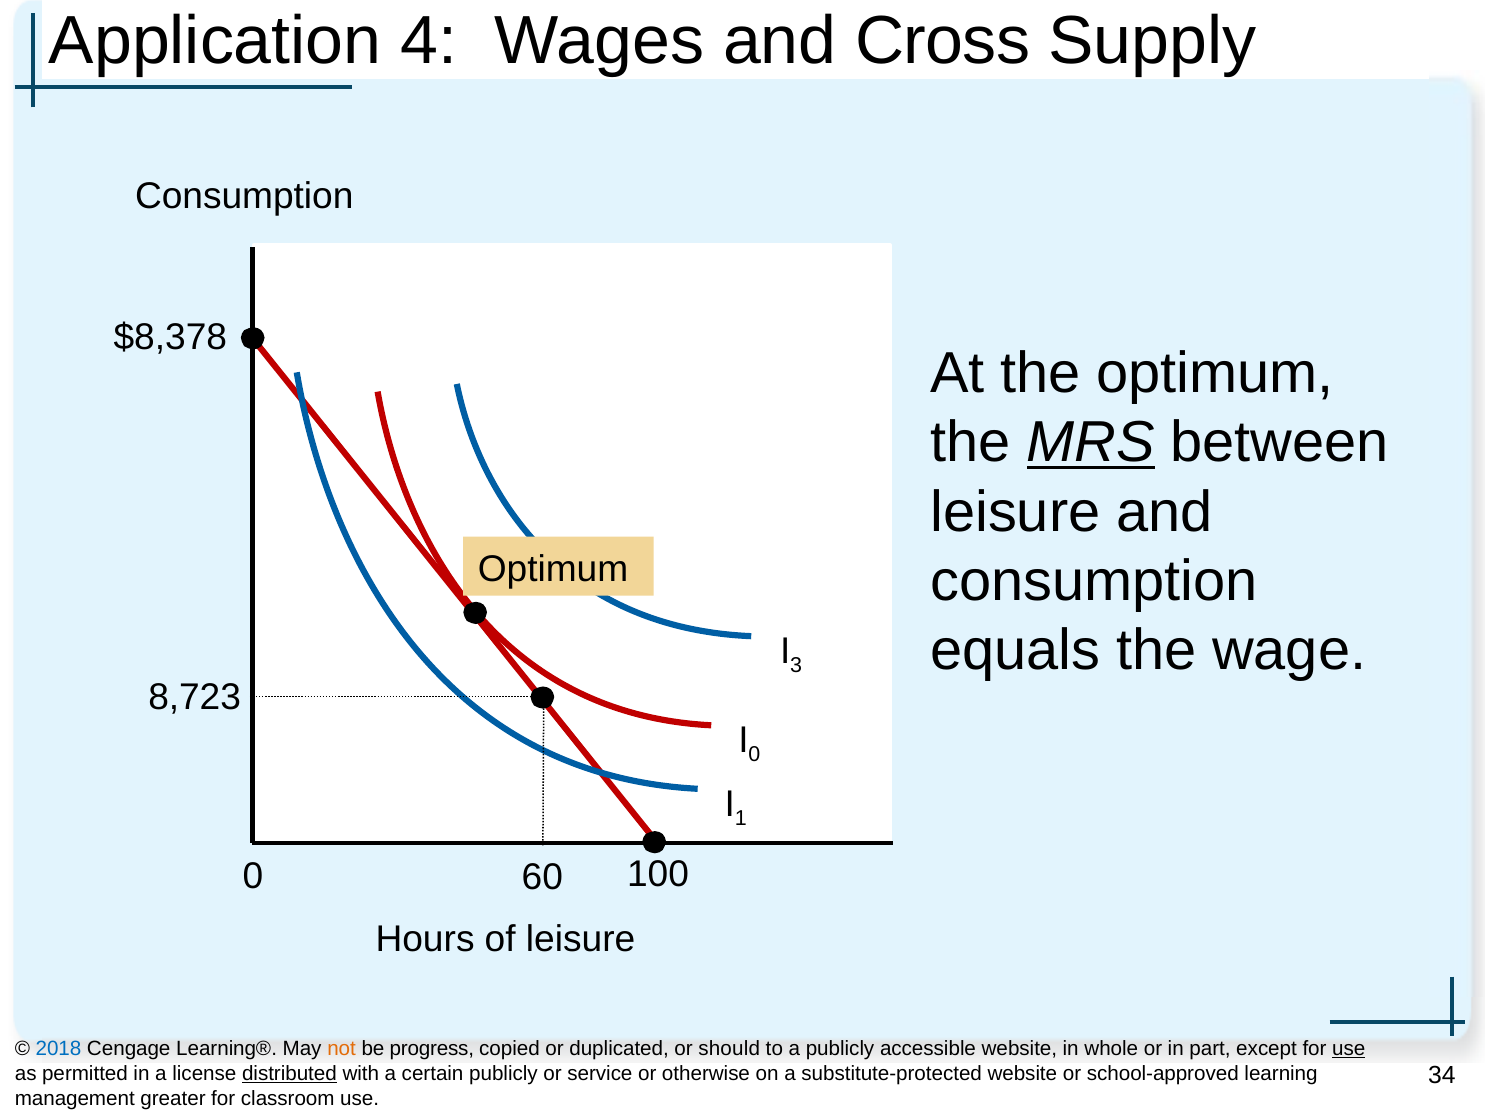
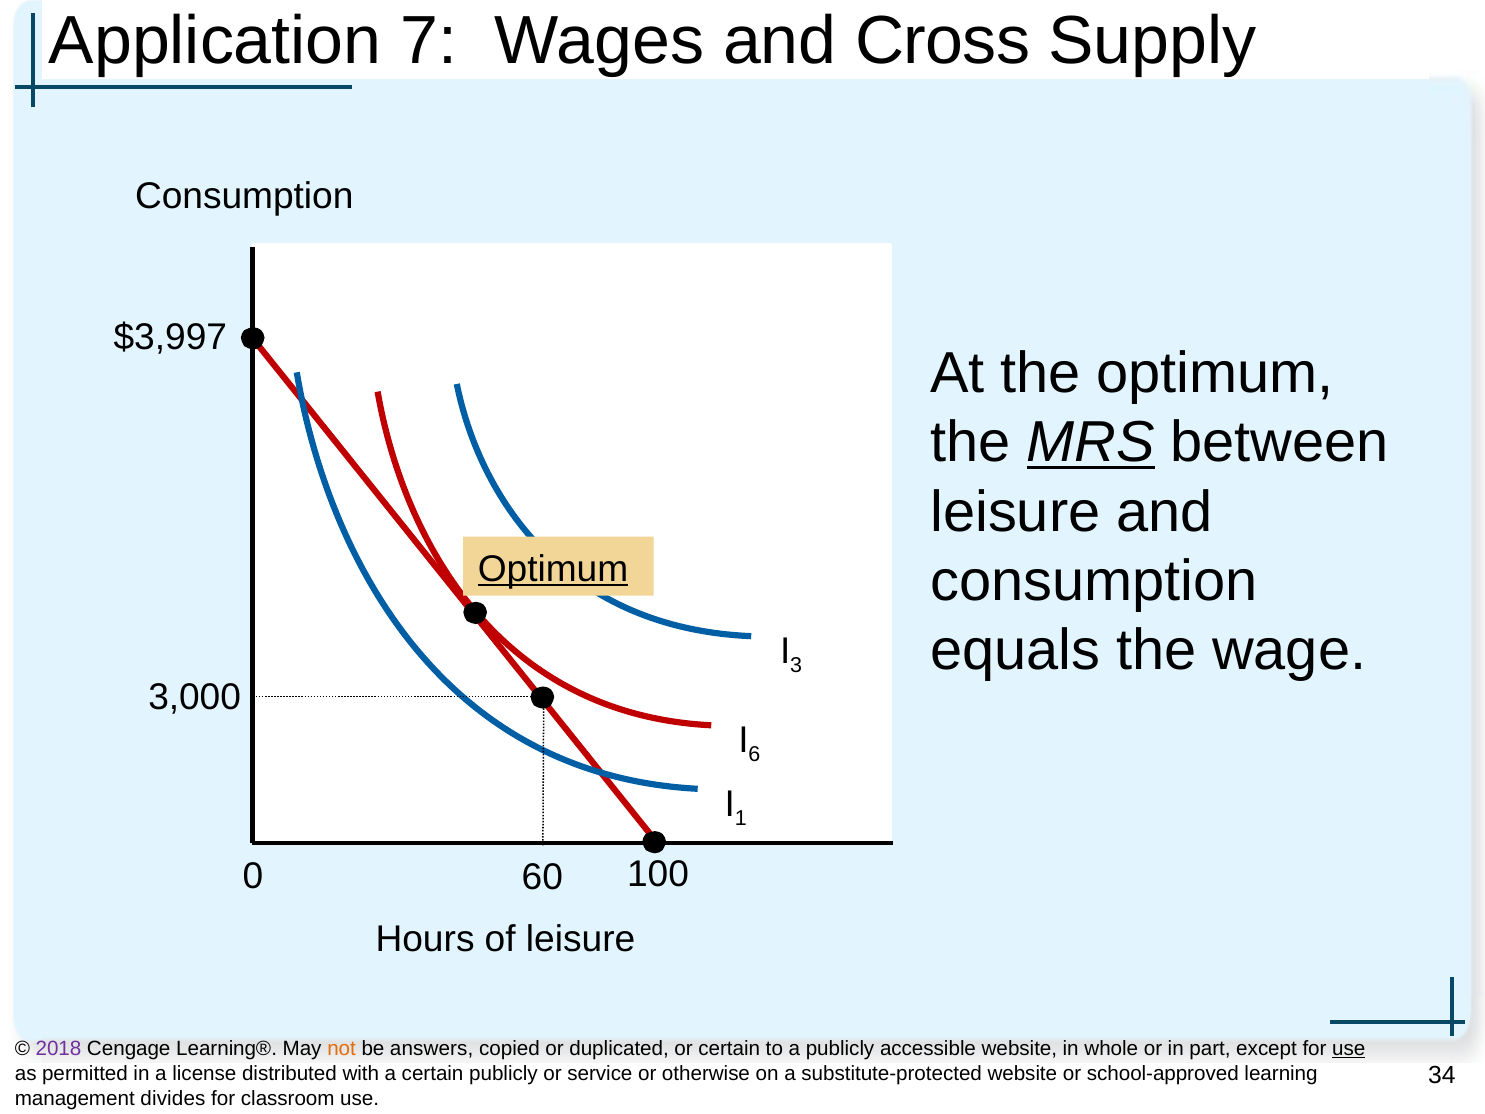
4: 4 -> 7
$8,378: $8,378 -> $3,997
Optimum at (553, 569) underline: none -> present
8,723: 8,723 -> 3,000
0 at (754, 755): 0 -> 6
2018 colour: blue -> purple
progress: progress -> answers
or should: should -> certain
distributed underline: present -> none
greater: greater -> divides
